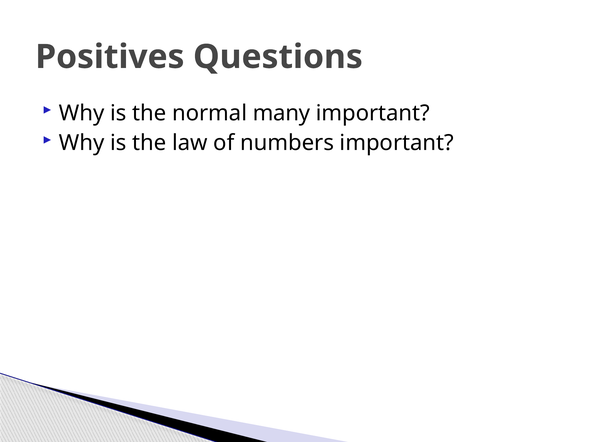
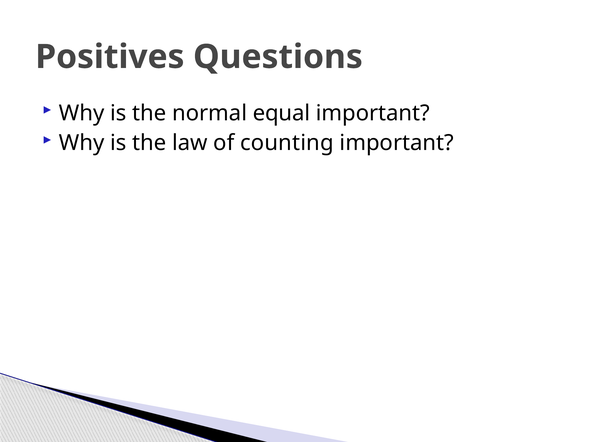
many: many -> equal
numbers: numbers -> counting
